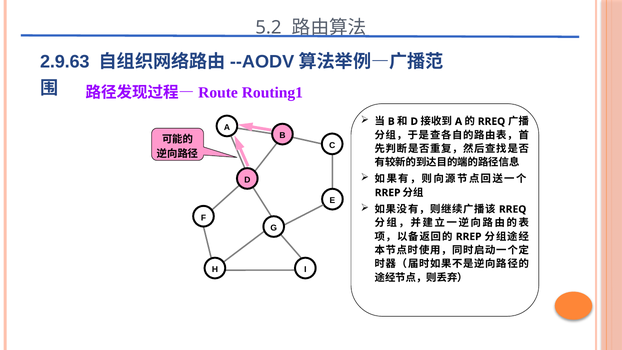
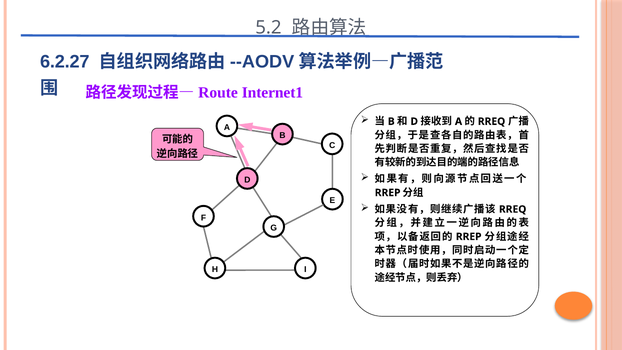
2.9.63: 2.9.63 -> 6.2.27
Routing1: Routing1 -> Internet1
